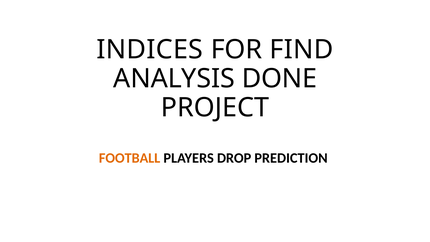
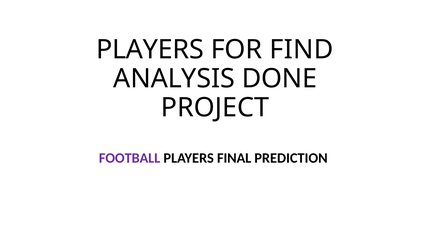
INDICES at (150, 49): INDICES -> PLAYERS
FOOTBALL colour: orange -> purple
DROP: DROP -> FINAL
